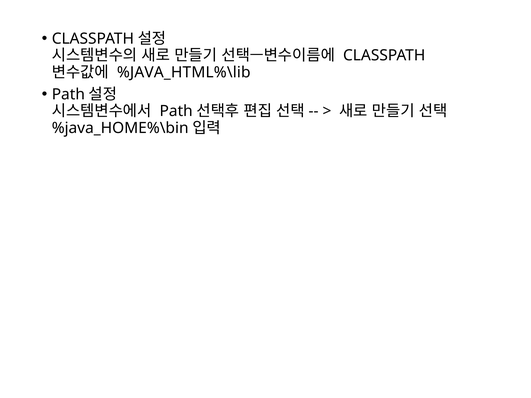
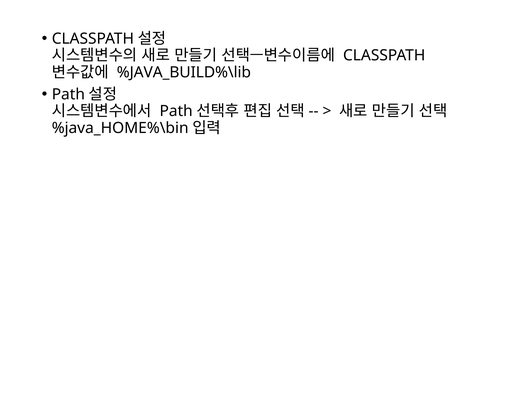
%JAVA_HTML%\lib: %JAVA_HTML%\lib -> %JAVA_BUILD%\lib
